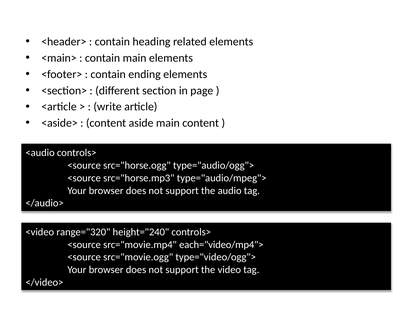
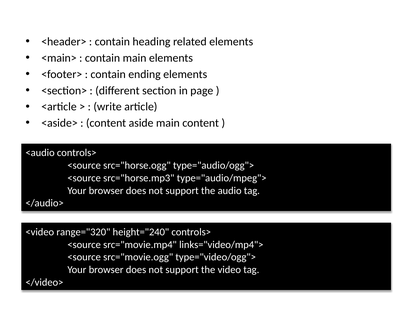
each="video/mp4">: each="video/mp4"> -> links="video/mp4">
